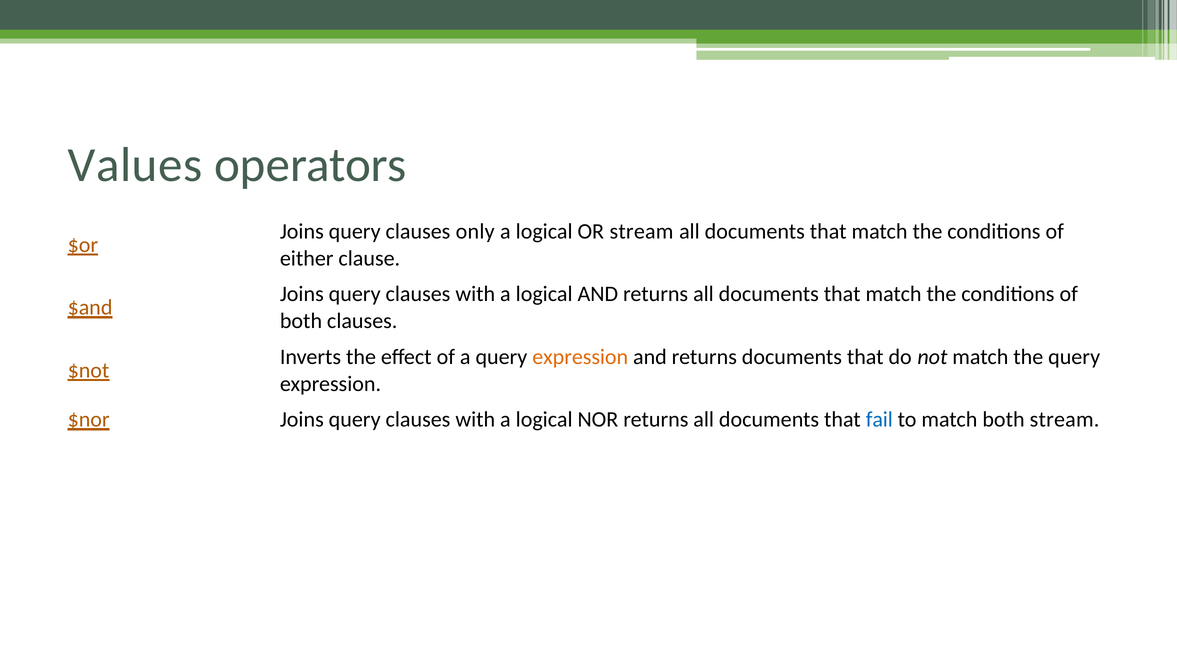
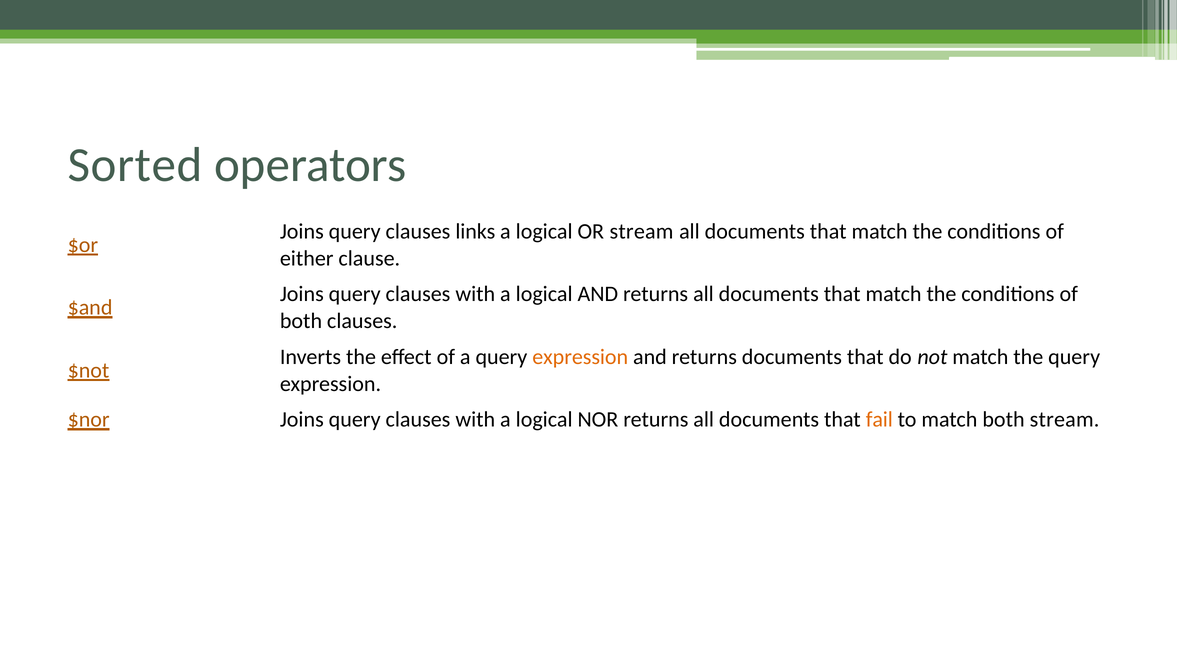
Values: Values -> Sorted
only: only -> links
fail colour: blue -> orange
